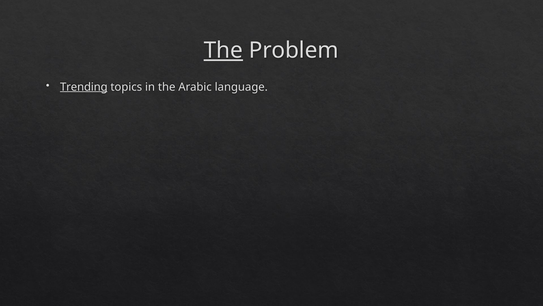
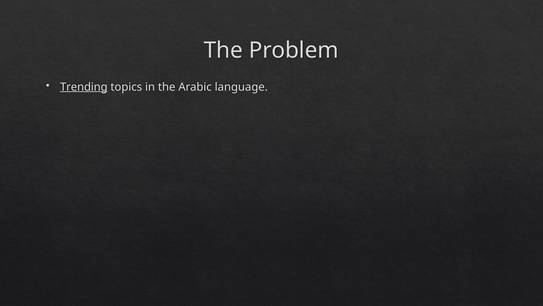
The at (223, 50) underline: present -> none
